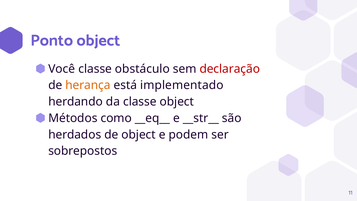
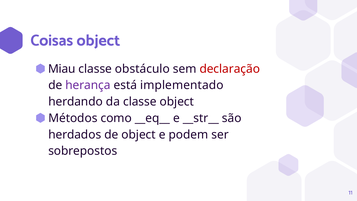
Ponto: Ponto -> Coisas
Você: Você -> Miau
herança colour: orange -> purple
